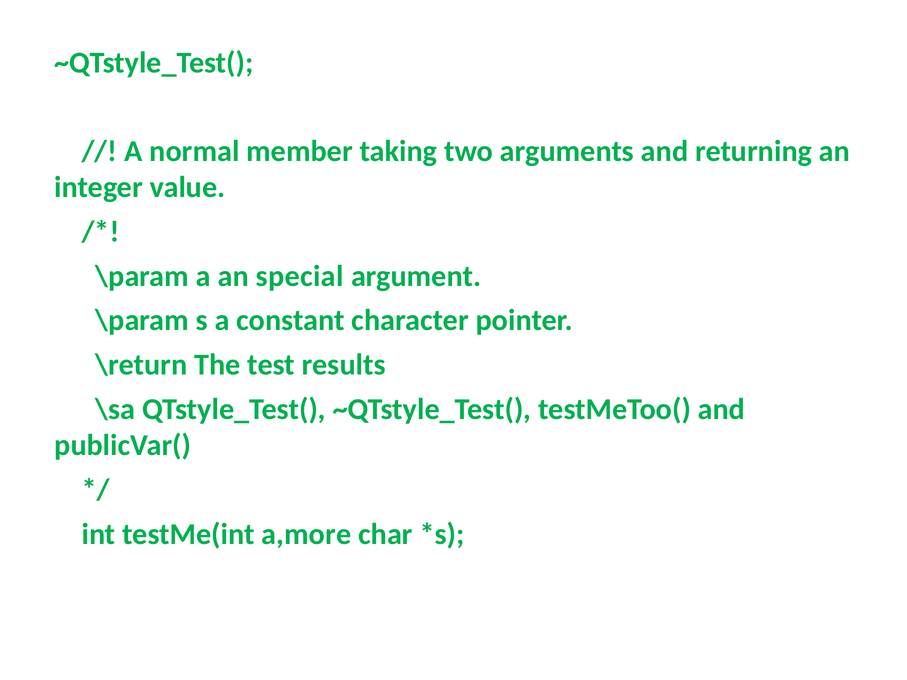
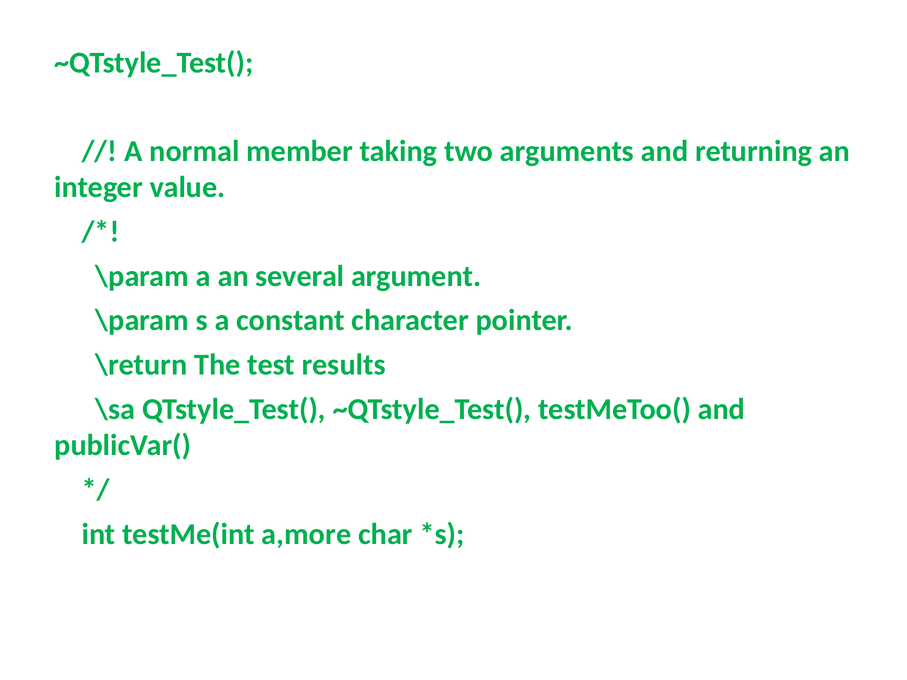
special: special -> several
